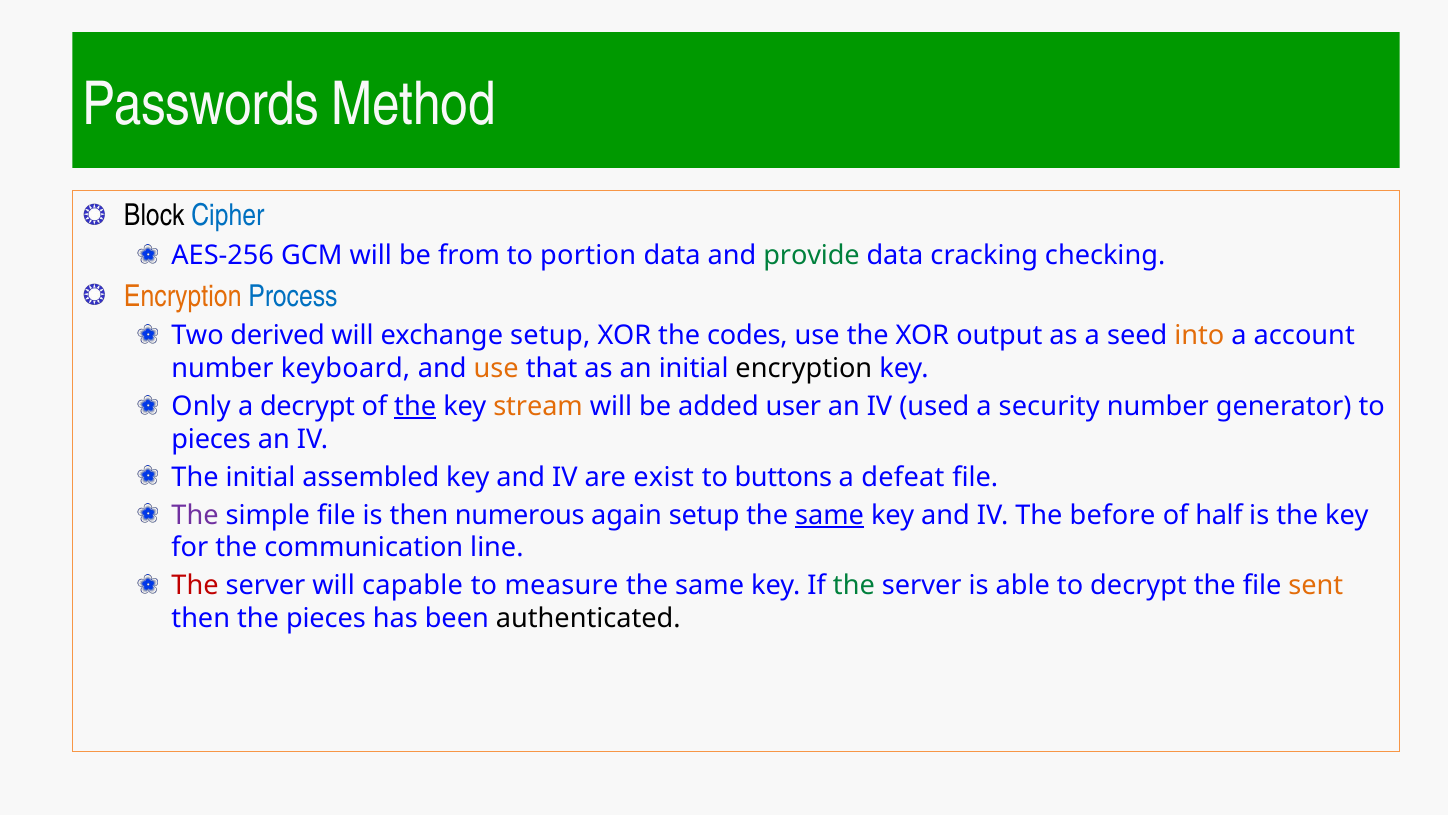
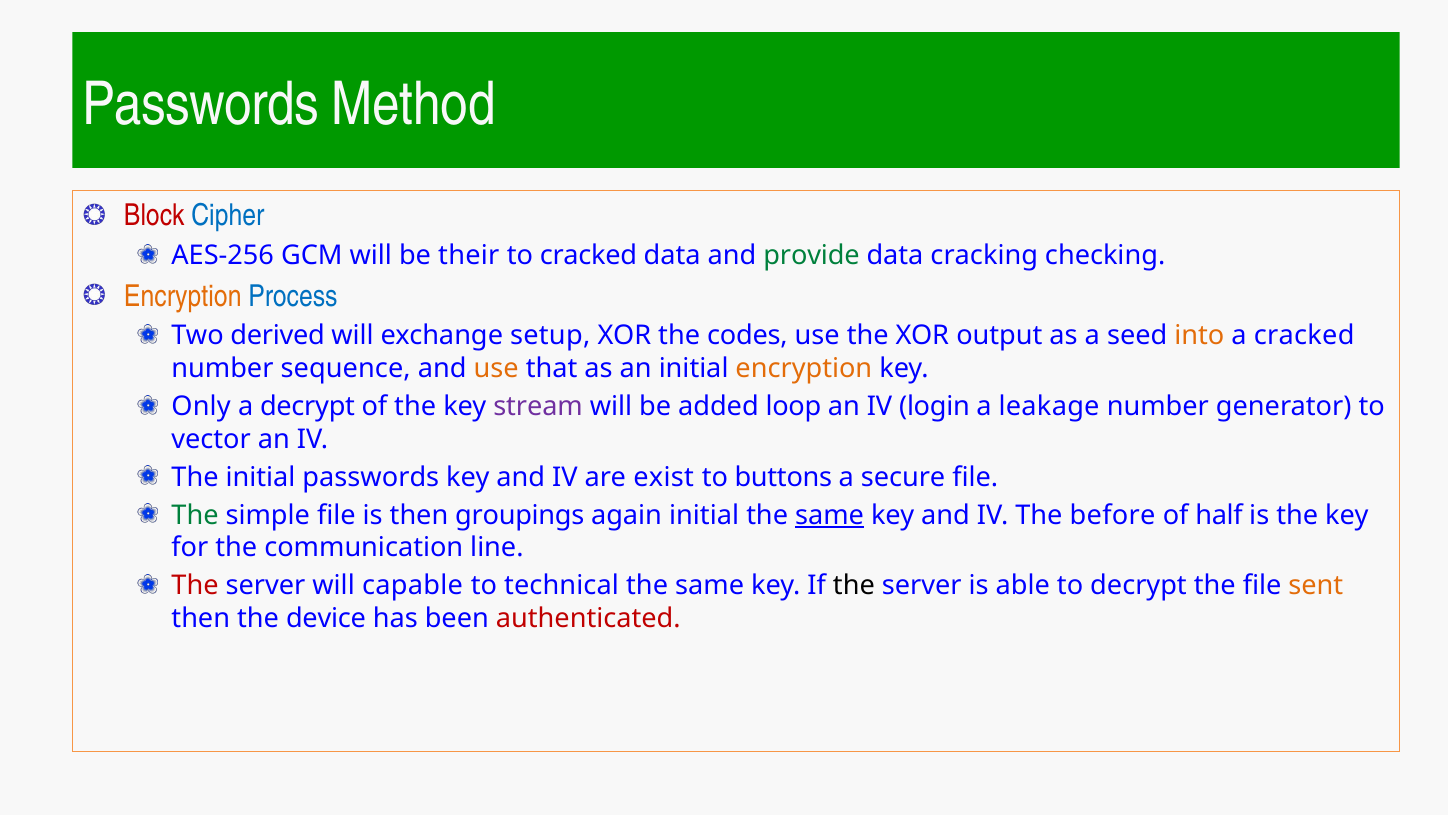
Block colour: black -> red
from: from -> their
to portion: portion -> cracked
a account: account -> cracked
keyboard: keyboard -> sequence
encryption at (804, 368) colour: black -> orange
the at (415, 406) underline: present -> none
stream colour: orange -> purple
user: user -> loop
used: used -> login
security: security -> leakage
pieces at (211, 439): pieces -> vector
initial assembled: assembled -> passwords
defeat: defeat -> secure
The at (195, 515) colour: purple -> green
numerous: numerous -> groupings
again setup: setup -> initial
measure: measure -> technical
the at (854, 585) colour: green -> black
the pieces: pieces -> device
authenticated colour: black -> red
